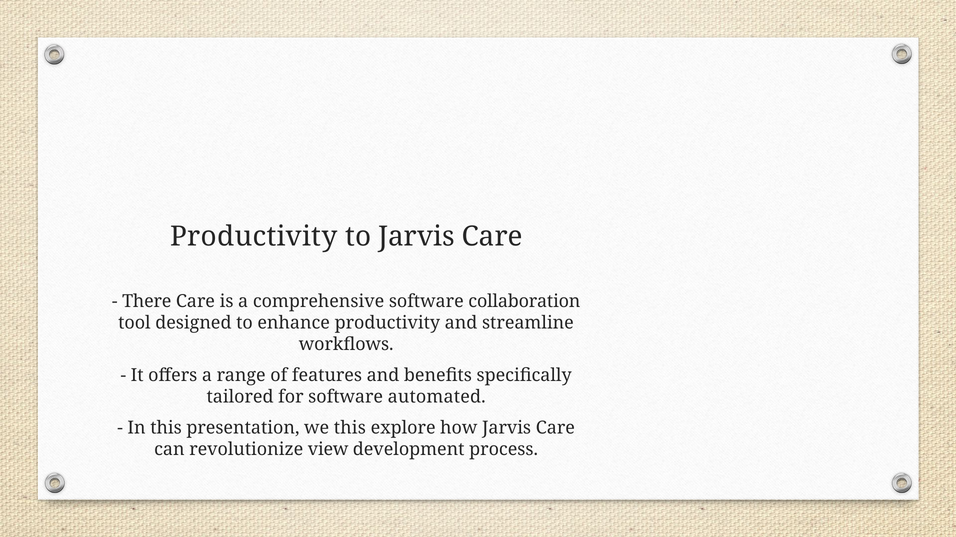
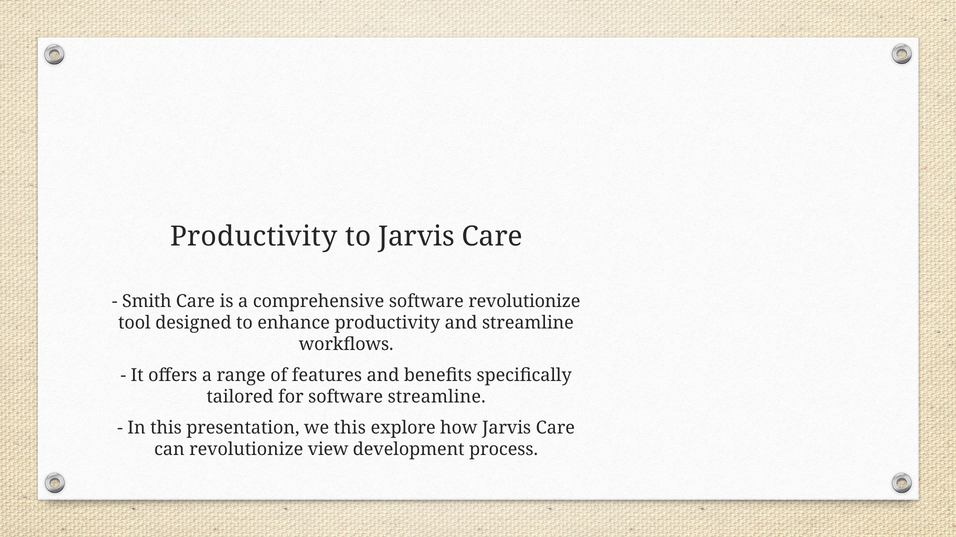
There: There -> Smith
software collaboration: collaboration -> revolutionize
software automated: automated -> streamline
